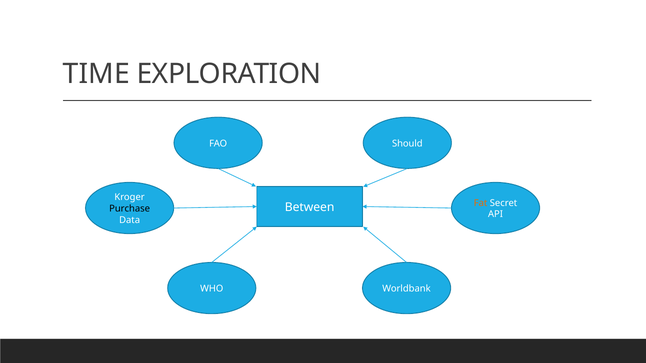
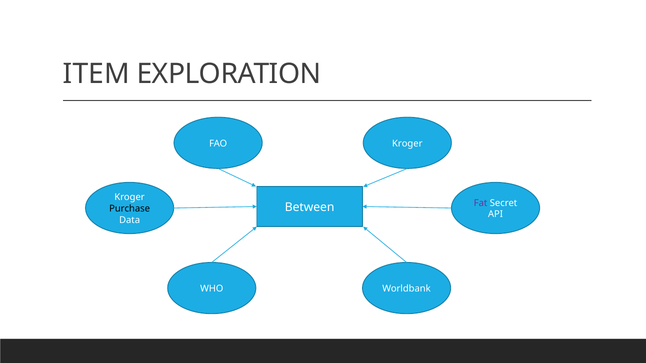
TIME: TIME -> ITEM
Should at (407, 144): Should -> Kroger
Fat colour: orange -> purple
